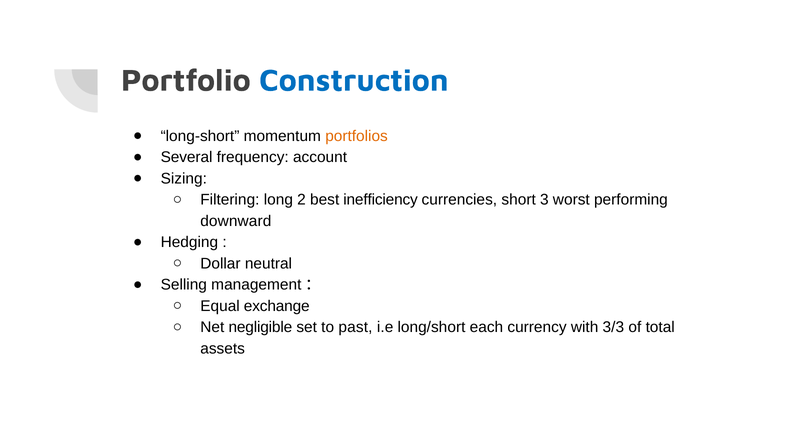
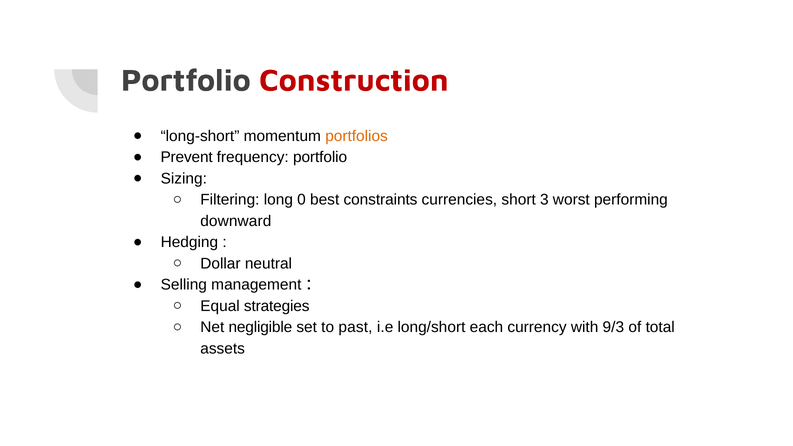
Construction colour: blue -> red
Several: Several -> Prevent
frequency account: account -> portfolio
2: 2 -> 0
inefficiency: inefficiency -> constraints
exchange: exchange -> strategies
3/3: 3/3 -> 9/3
